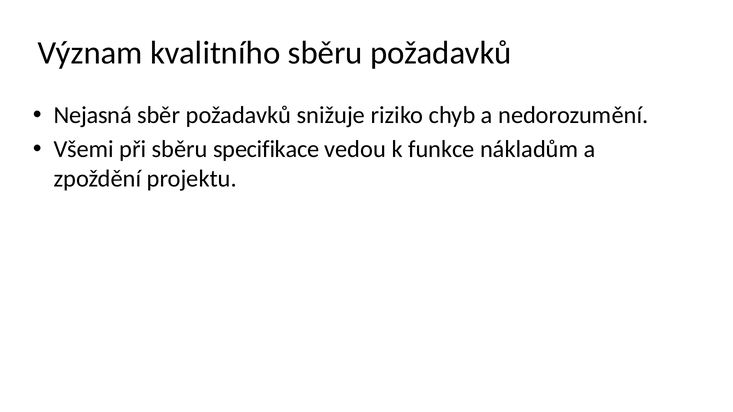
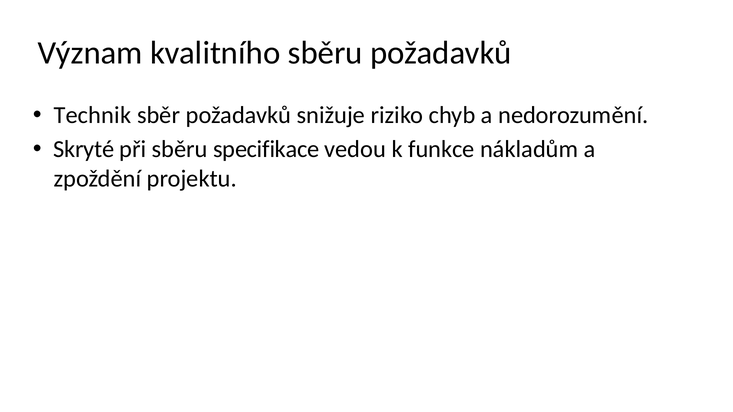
Nejasná: Nejasná -> Technik
Všemi: Všemi -> Skryté
